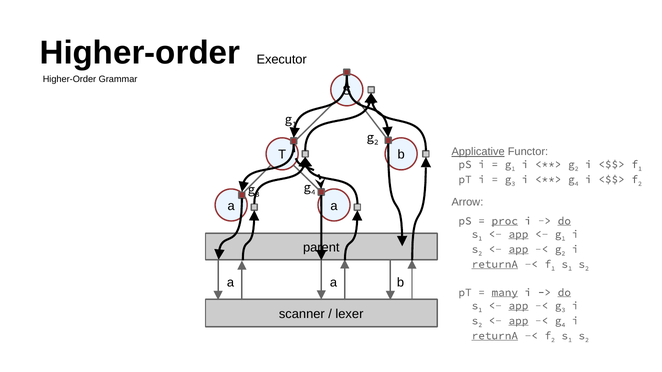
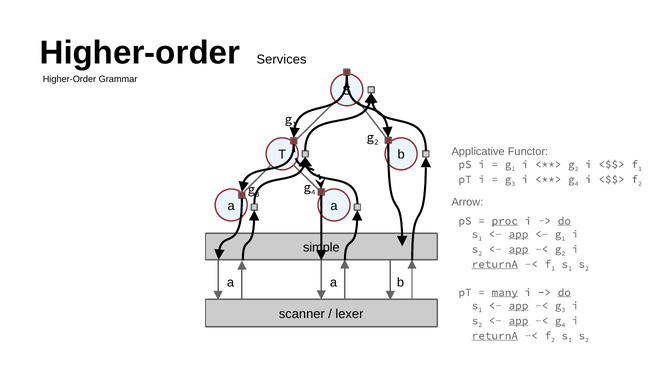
Executor: Executor -> Services
Applicative underline: present -> none
parent: parent -> simple
